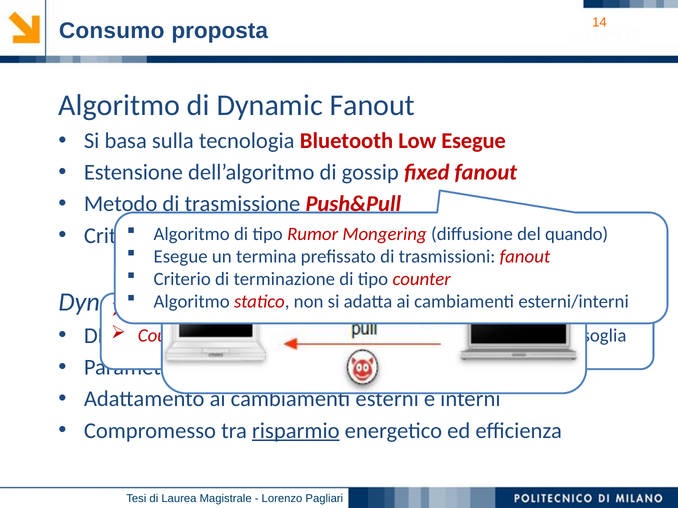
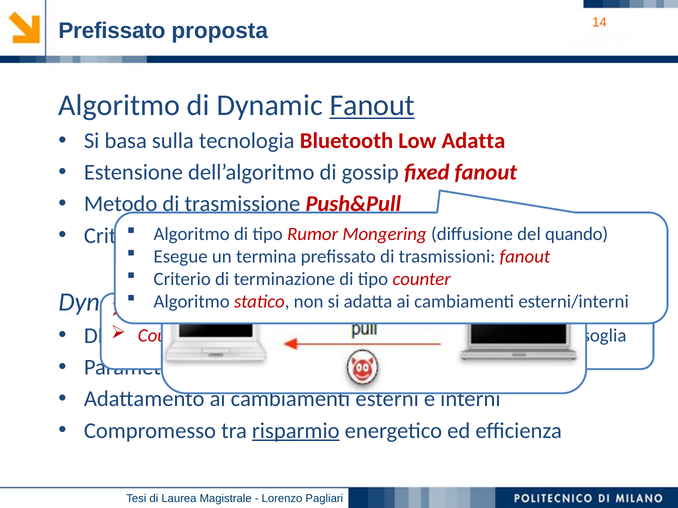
Consumo at (112, 31): Consumo -> Prefissato
Fanout at (372, 105) underline: none -> present
Low Esegue: Esegue -> Adatta
